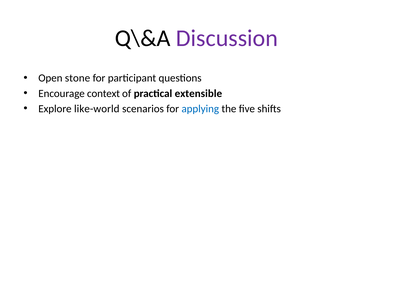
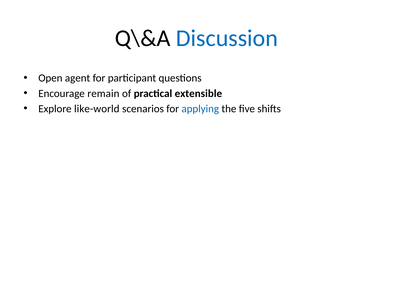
Discussion colour: purple -> blue
stone: stone -> agent
context: context -> remain
